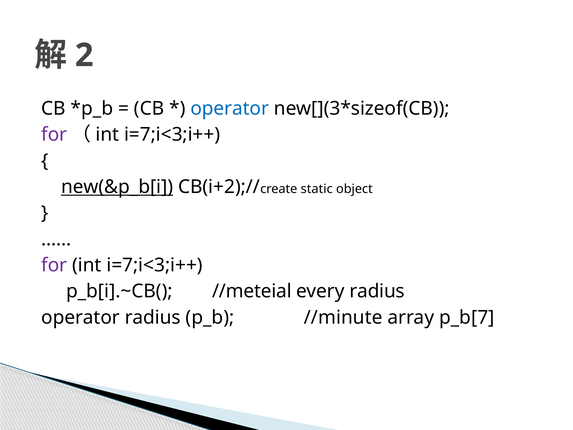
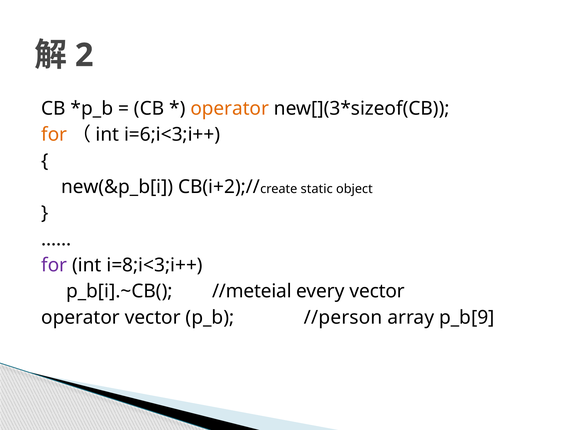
operator at (230, 108) colour: blue -> orange
for at (54, 135) colour: purple -> orange
i=7;i<3;i++ at (172, 135): i=7;i<3;i++ -> i=6;i<3;i++
new(&p_b[i underline: present -> none
i=7;i<3;i++ at (155, 265): i=7;i<3;i++ -> i=8;i<3;i++
every radius: radius -> vector
operator radius: radius -> vector
//minute: //minute -> //person
p_b[7: p_b[7 -> p_b[9
